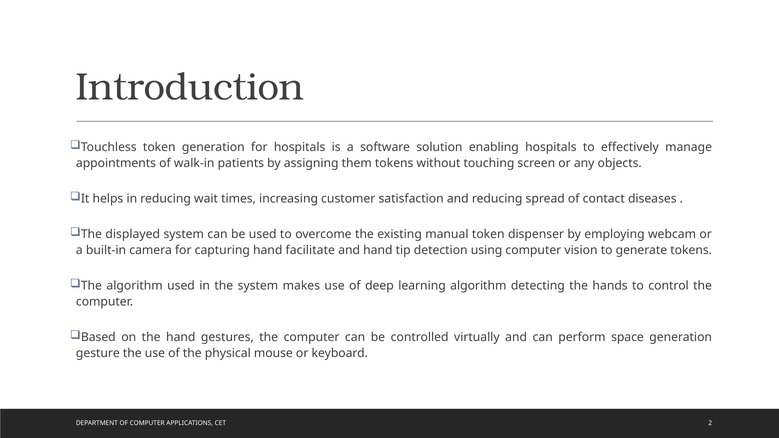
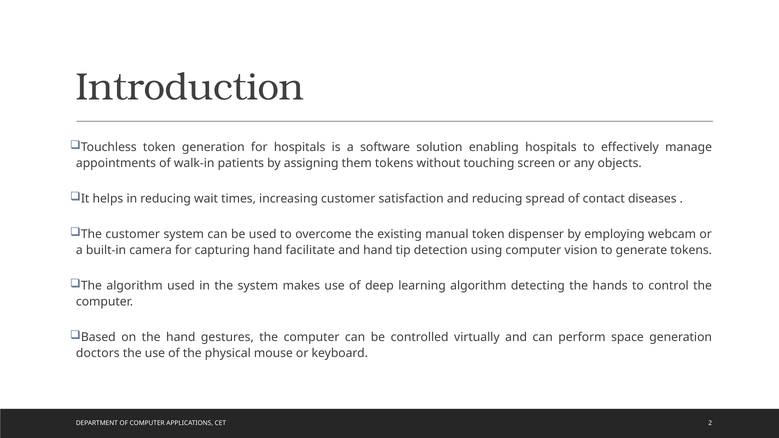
The displayed: displayed -> customer
gesture: gesture -> doctors
